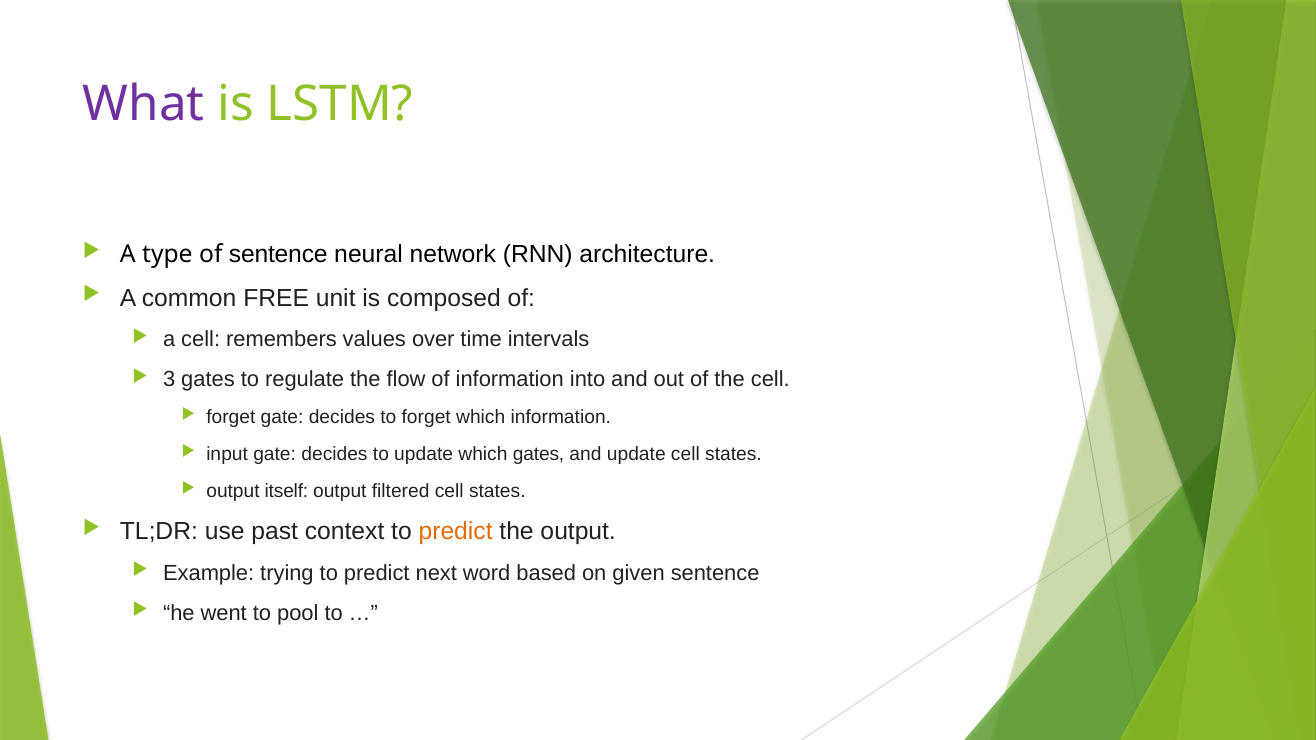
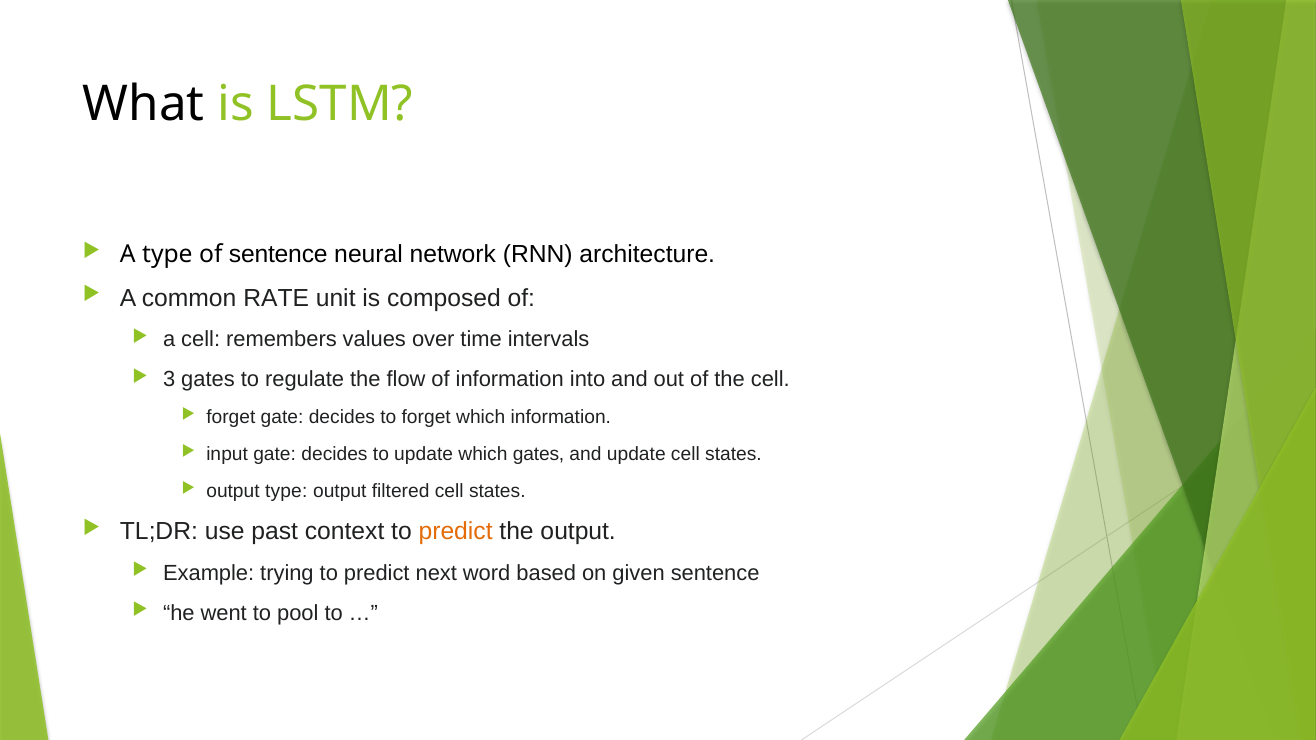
What colour: purple -> black
FREE: FREE -> RATE
output itself: itself -> type
